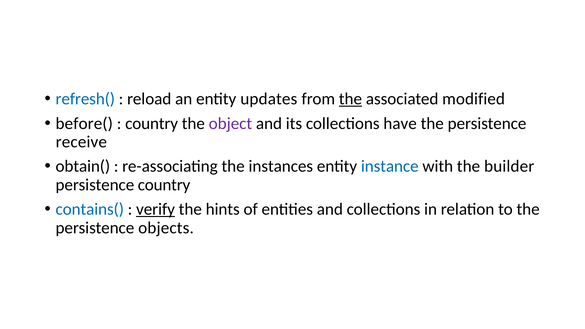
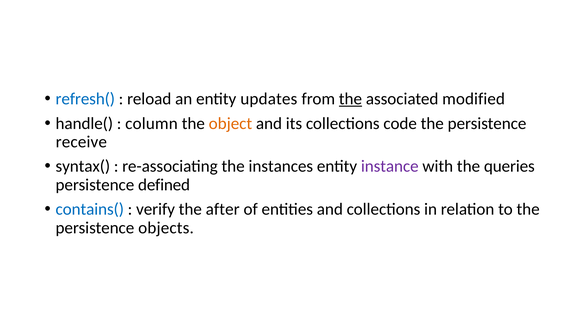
before(: before( -> handle(
country at (152, 123): country -> column
object colour: purple -> orange
have: have -> code
obtain(: obtain( -> syntax(
instance colour: blue -> purple
builder: builder -> queries
persistence country: country -> defined
verify underline: present -> none
hints: hints -> after
